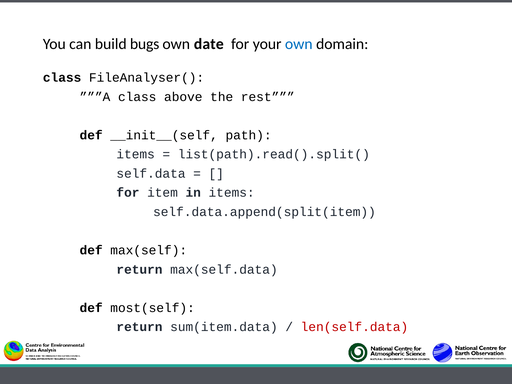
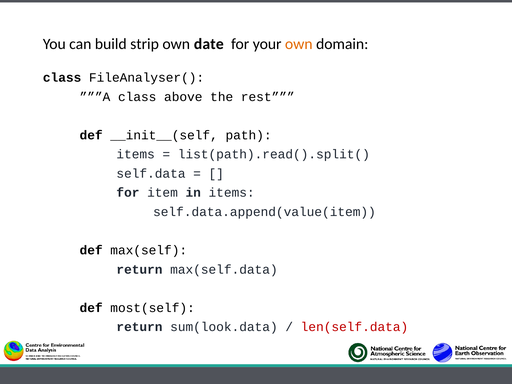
bugs: bugs -> strip
own at (299, 44) colour: blue -> orange
self.data.append(split(item: self.data.append(split(item -> self.data.append(value(item
sum(item.data: sum(item.data -> sum(look.data
